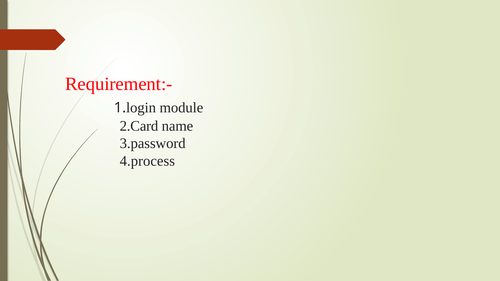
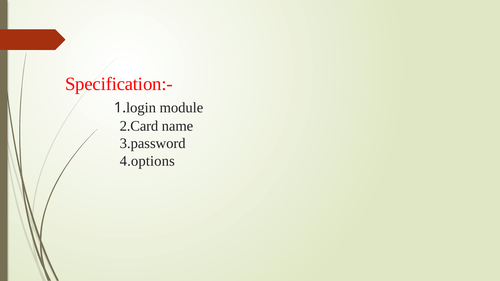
Requirement:-: Requirement:- -> Specification:-
4.process: 4.process -> 4.options
